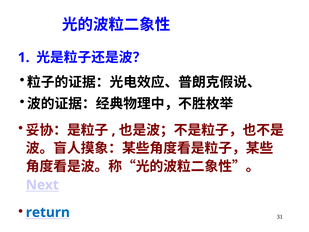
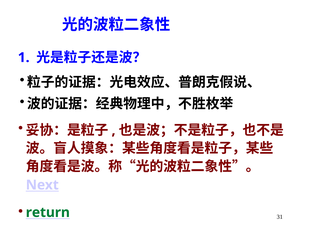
return colour: blue -> green
